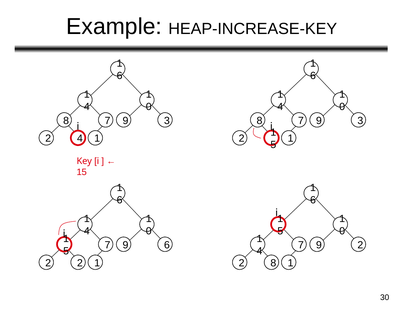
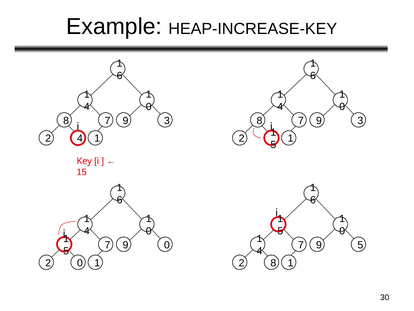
9 6: 6 -> 0
9 2: 2 -> 5
2 2: 2 -> 0
